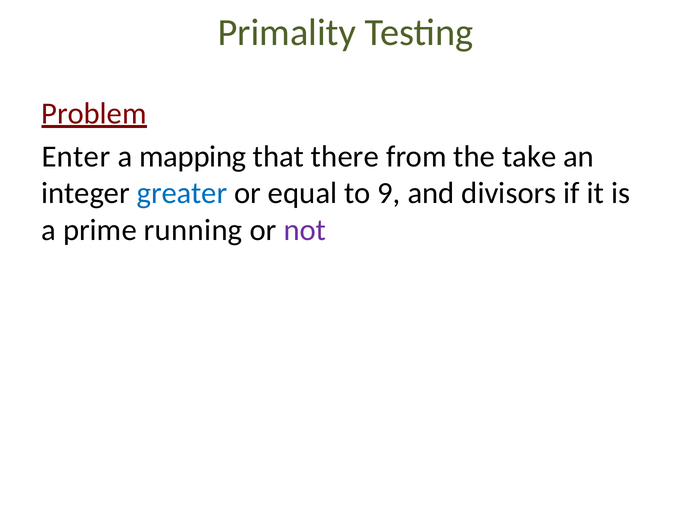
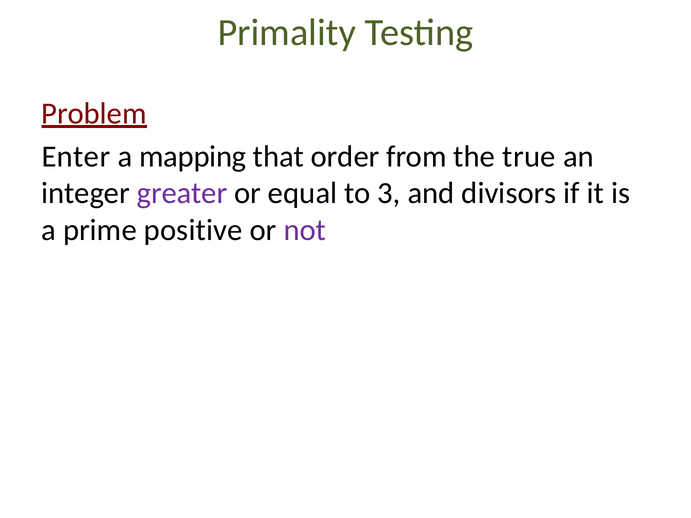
there: there -> order
take: take -> true
greater colour: blue -> purple
9: 9 -> 3
running: running -> positive
